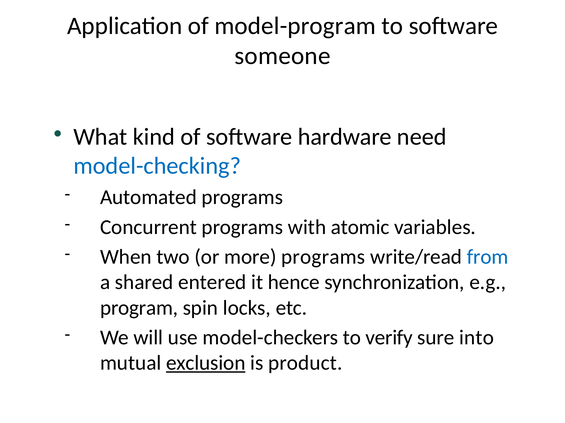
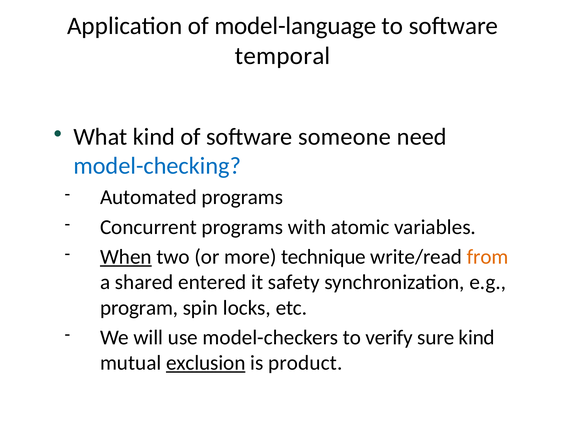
model-program: model-program -> model-language
someone: someone -> temporal
hardware: hardware -> someone
When underline: none -> present
more programs: programs -> technique
from colour: blue -> orange
hence: hence -> safety
sure into: into -> kind
